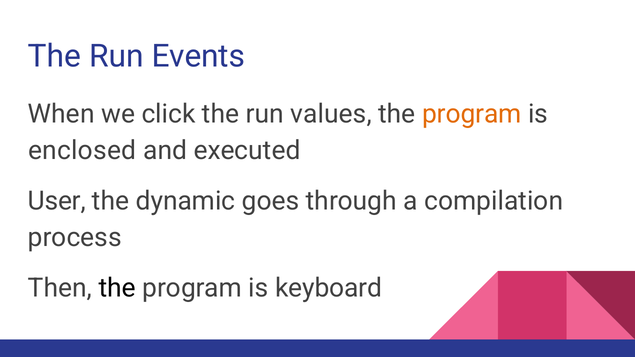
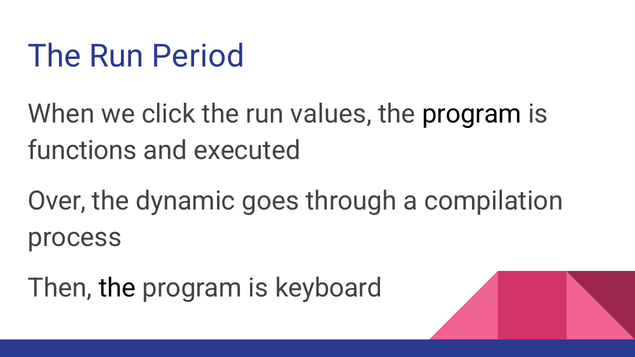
Events: Events -> Period
program at (472, 114) colour: orange -> black
enclosed: enclosed -> functions
User: User -> Over
